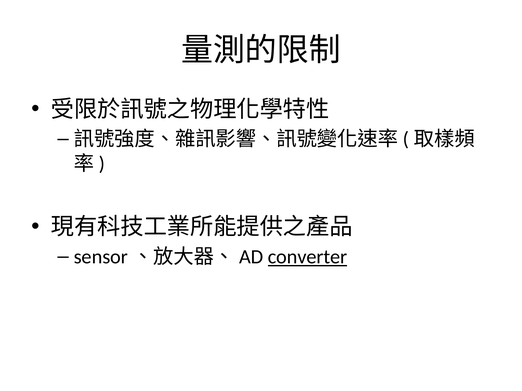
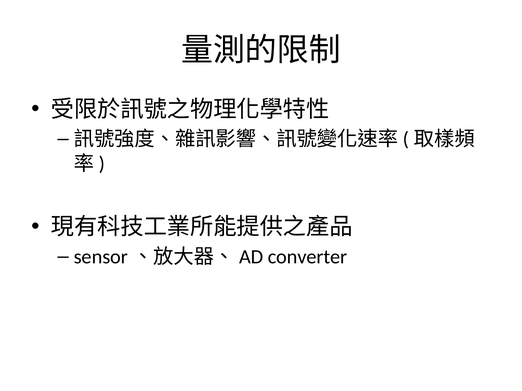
converter underline: present -> none
